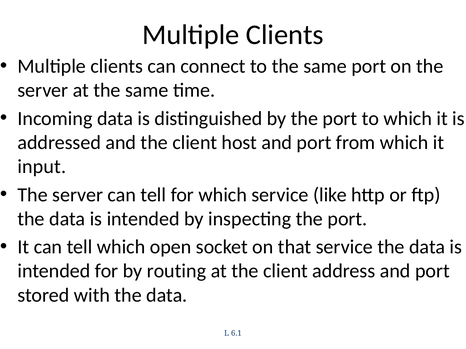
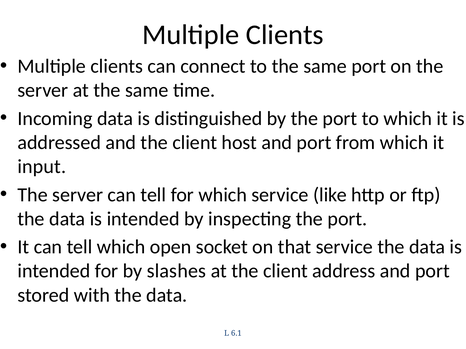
routing: routing -> slashes
